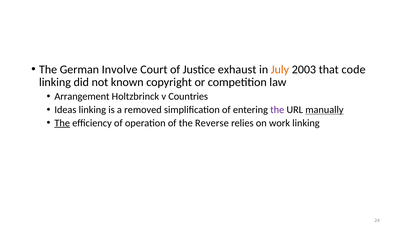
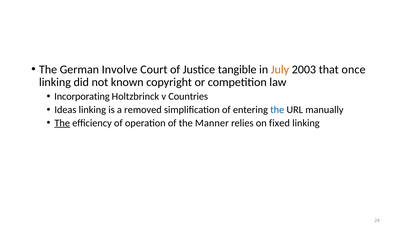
exhaust: exhaust -> tangible
code: code -> once
Arrangement: Arrangement -> Incorporating
the at (277, 110) colour: purple -> blue
manually underline: present -> none
Reverse: Reverse -> Manner
work: work -> fixed
